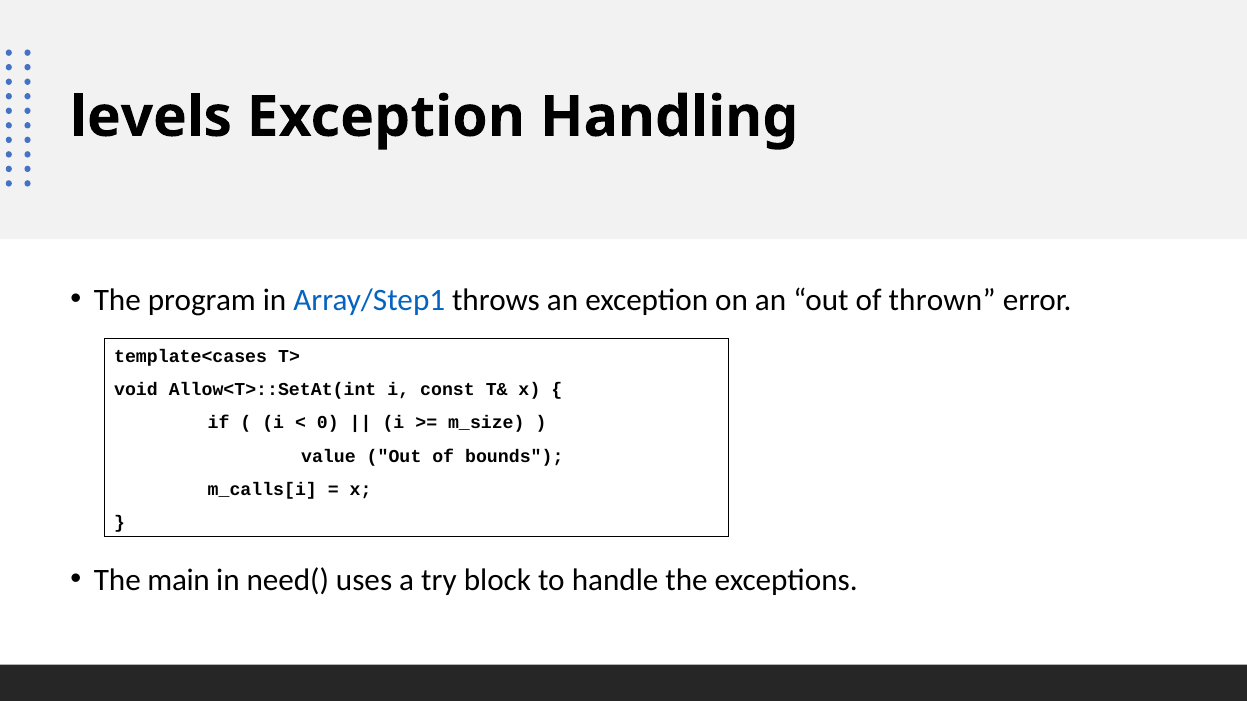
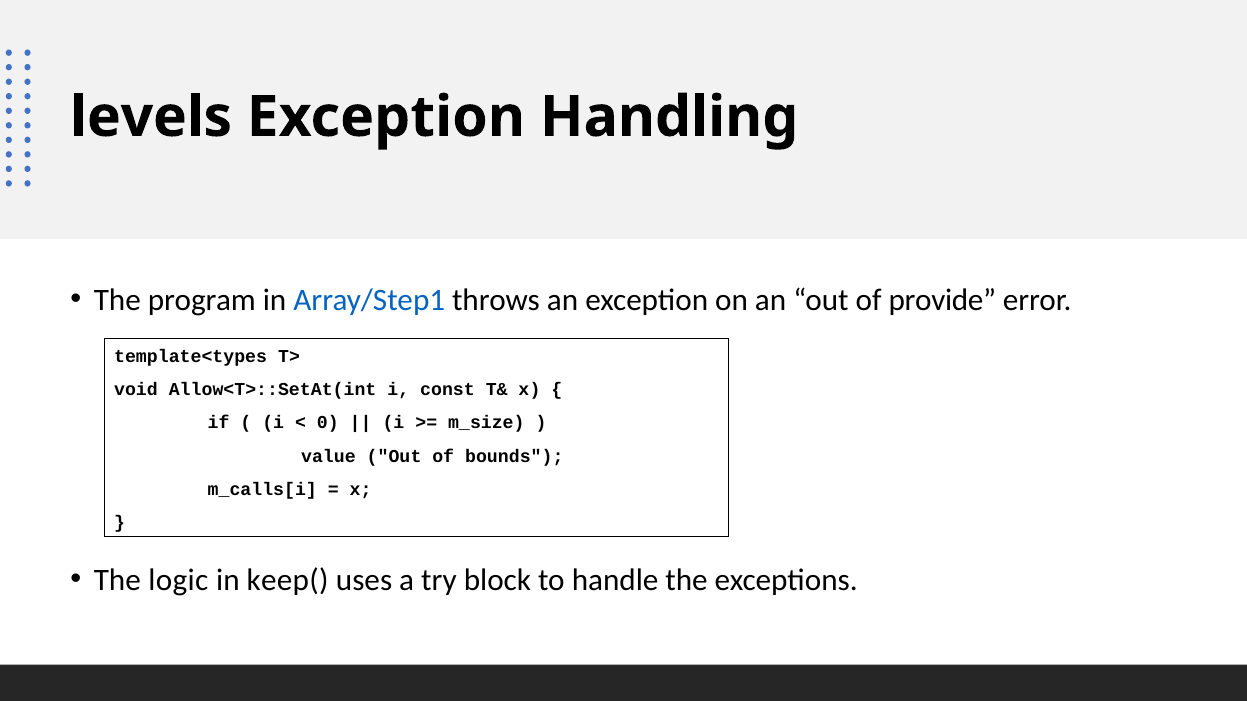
thrown: thrown -> provide
template<cases: template<cases -> template<types
main: main -> logic
need(: need( -> keep(
